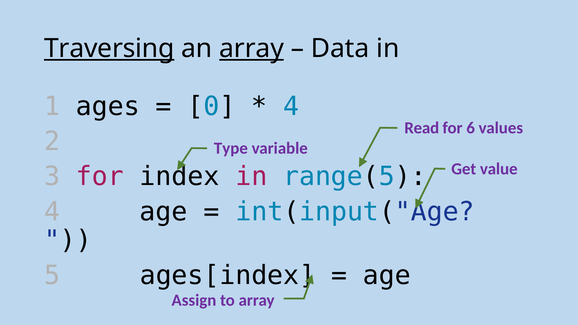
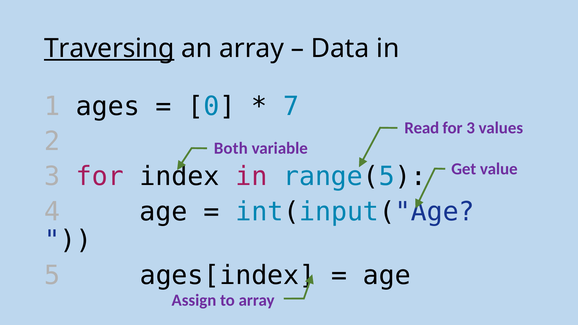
array at (252, 49) underline: present -> none
4 at (291, 106): 4 -> 7
for 6: 6 -> 3
Type: Type -> Both
